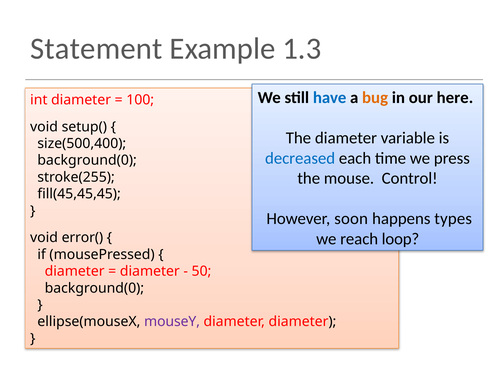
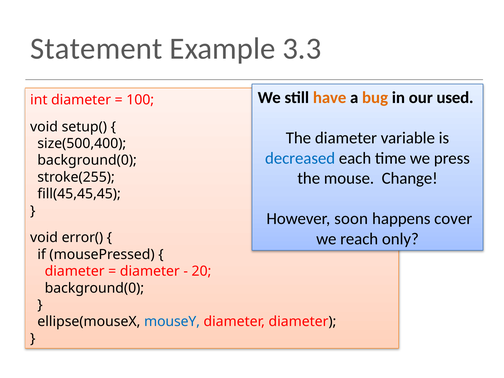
1.3: 1.3 -> 3.3
have colour: blue -> orange
here: here -> used
Control: Control -> Change
types: types -> cover
loop: loop -> only
50: 50 -> 20
mouseY colour: purple -> blue
